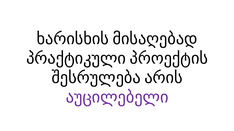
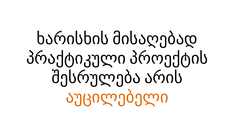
აუცილებელი colour: purple -> orange
